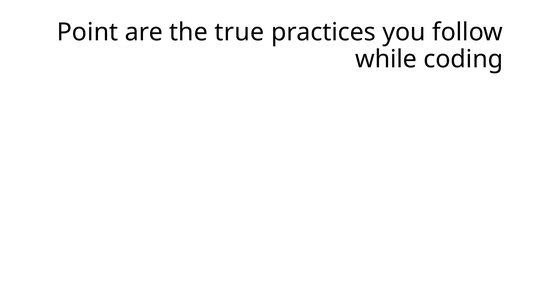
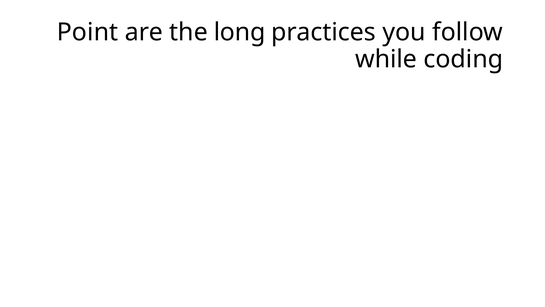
true: true -> long
